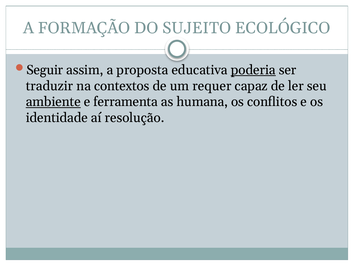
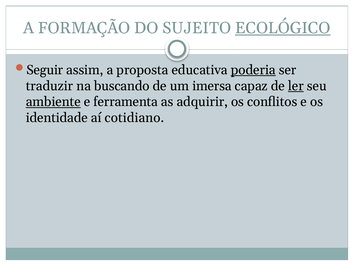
ECOLÓGICO underline: none -> present
contextos: contextos -> buscando
requer: requer -> imersa
ler underline: none -> present
humana: humana -> adquirir
resolução: resolução -> cotidiano
